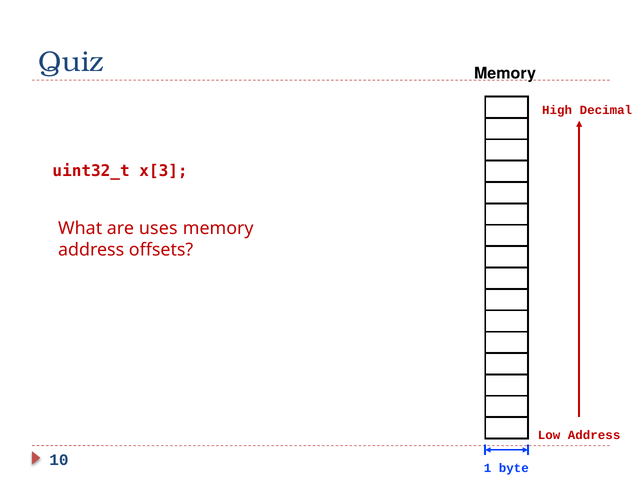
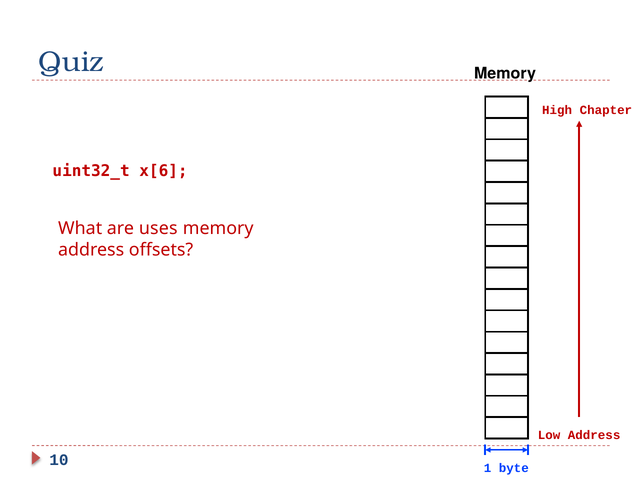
Decimal: Decimal -> Chapter
x[3: x[3 -> x[6
